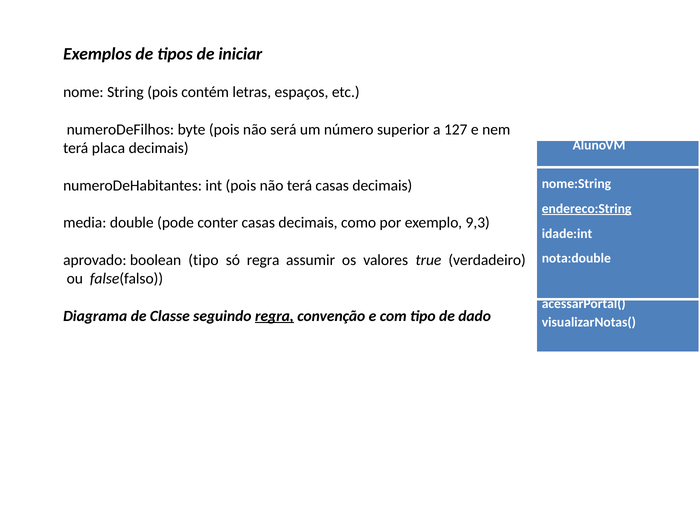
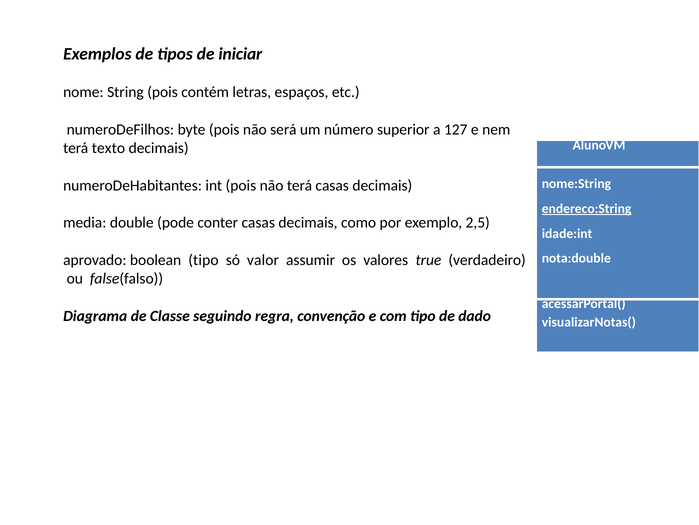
placa: placa -> texto
9,3: 9,3 -> 2,5
só regra: regra -> valor
regra at (274, 316) underline: present -> none
